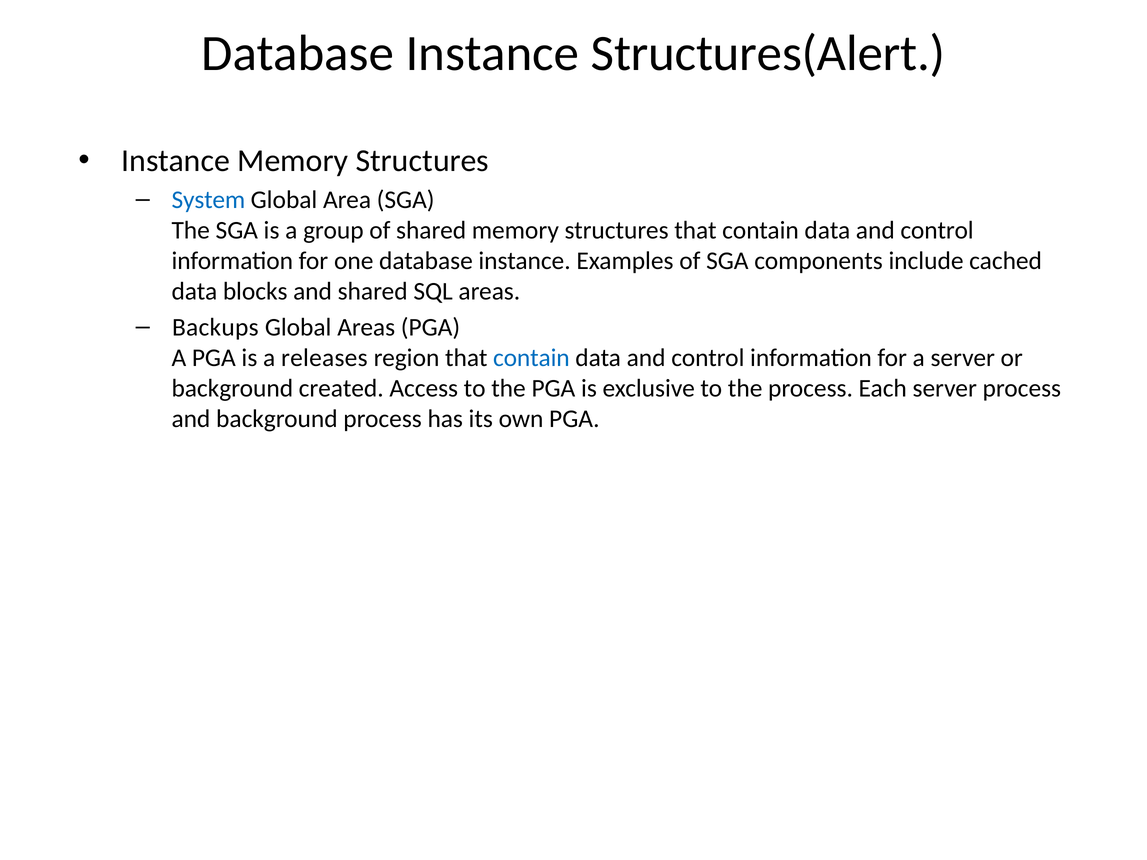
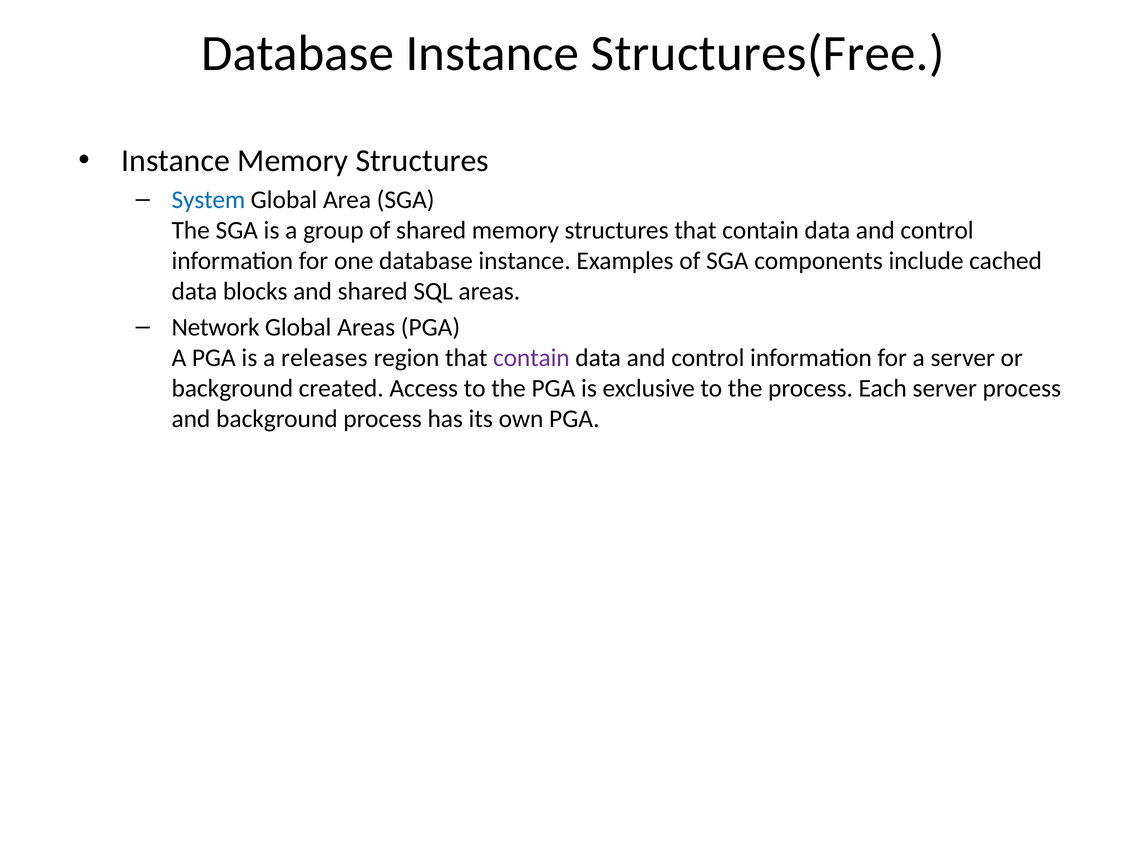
Structures(Alert: Structures(Alert -> Structures(Free
Backups: Backups -> Network
contain at (531, 358) colour: blue -> purple
